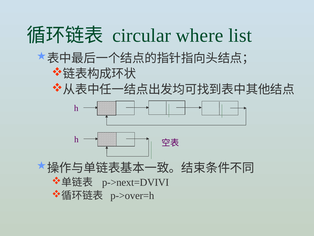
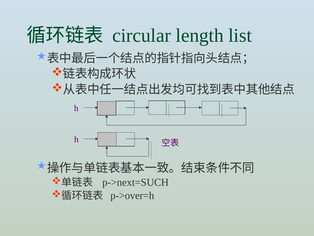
where: where -> length
p->next=DVIVI: p->next=DVIVI -> p->next=SUCH
